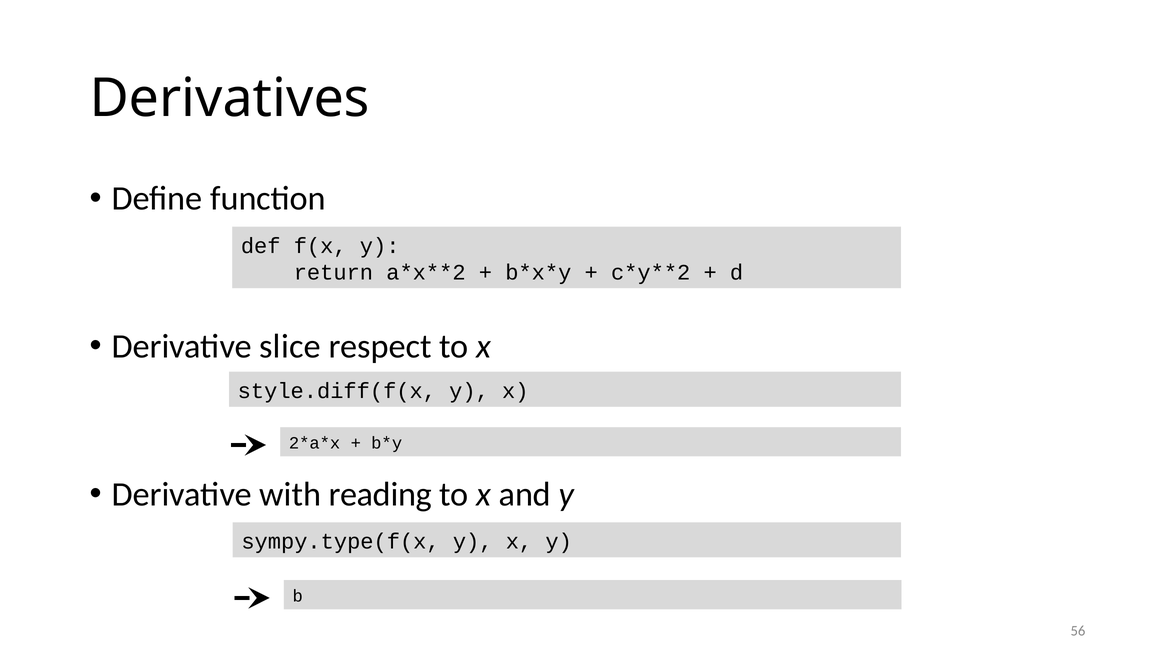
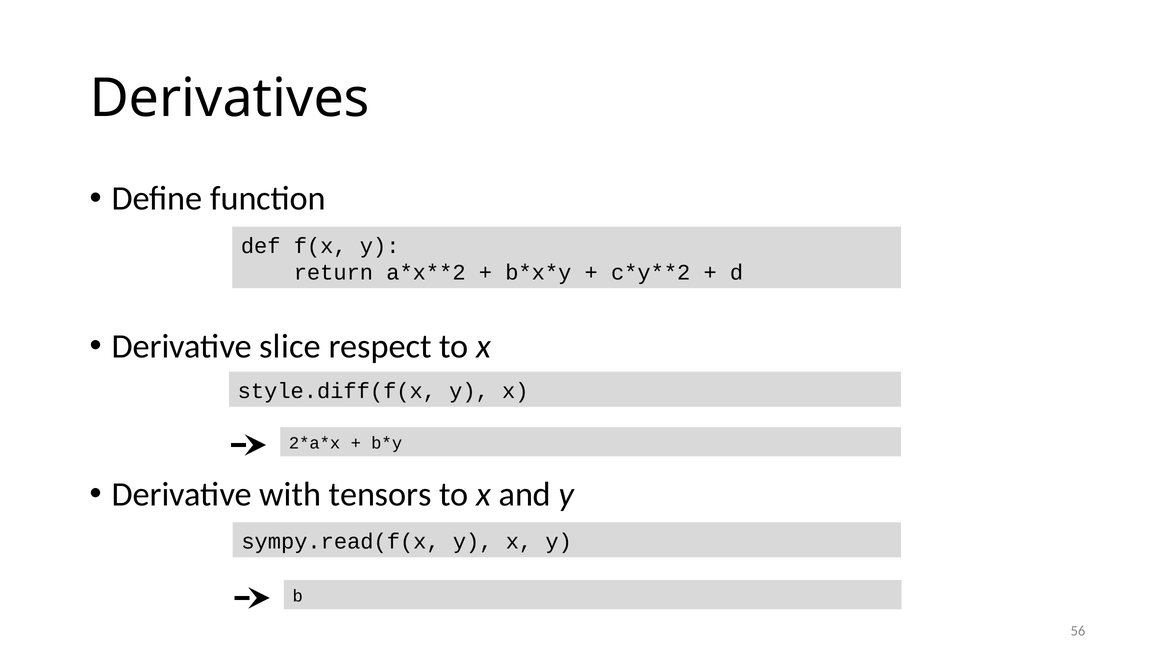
reading: reading -> tensors
sympy.type(f(x: sympy.type(f(x -> sympy.read(f(x
